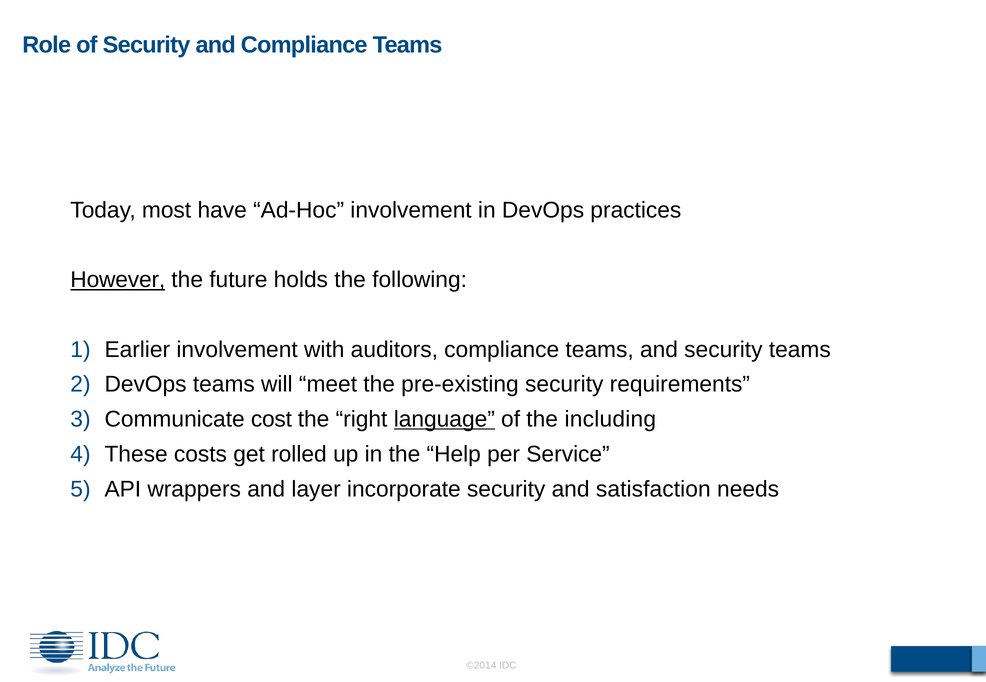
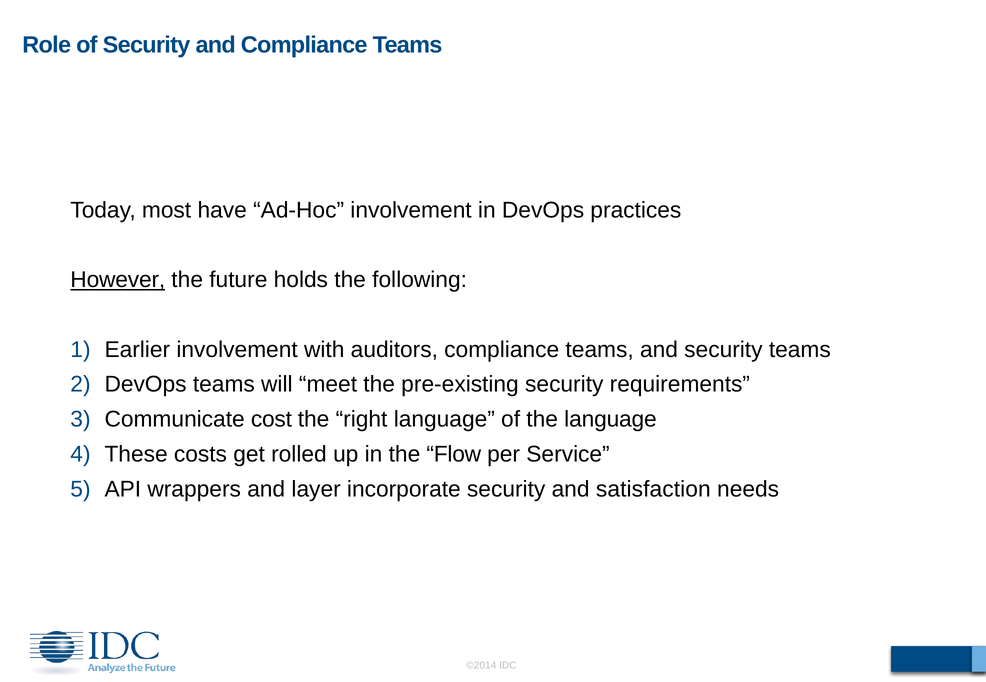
language at (444, 420) underline: present -> none
the including: including -> language
Help: Help -> Flow
